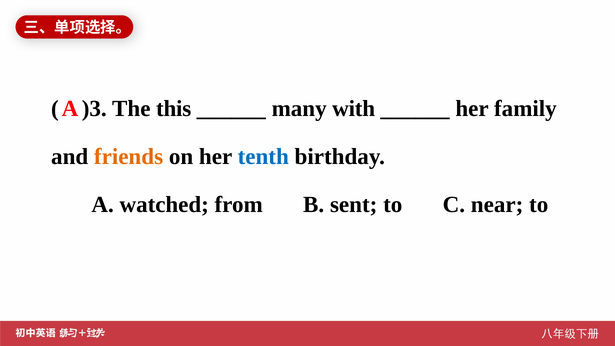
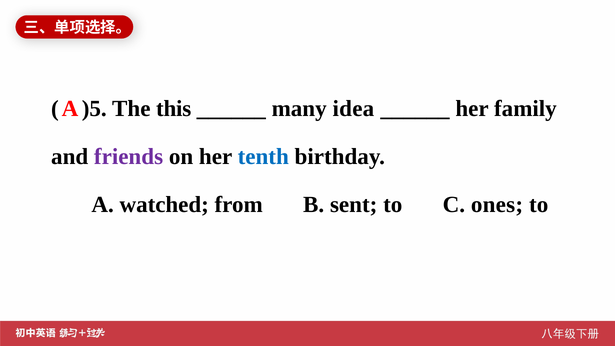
)3: )3 -> )5
with: with -> idea
friends colour: orange -> purple
near: near -> ones
